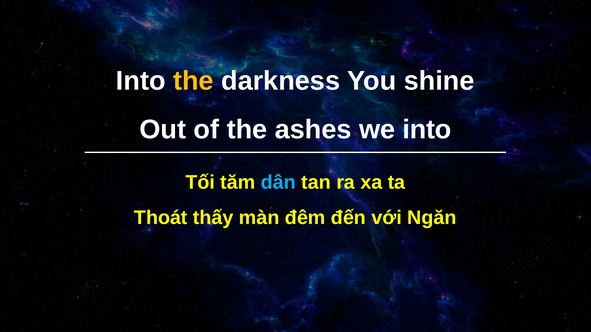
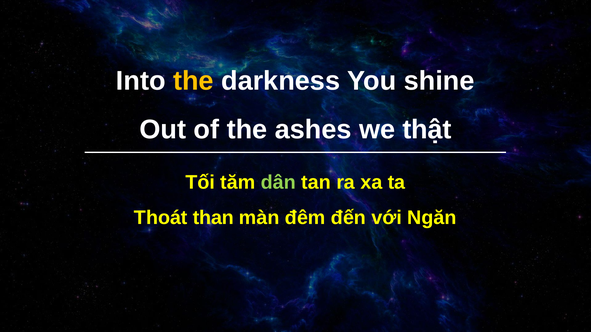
we into: into -> thật
dân colour: light blue -> light green
thấy: thấy -> than
